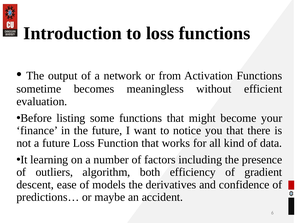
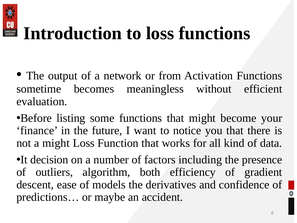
a future: future -> might
learning: learning -> decision
